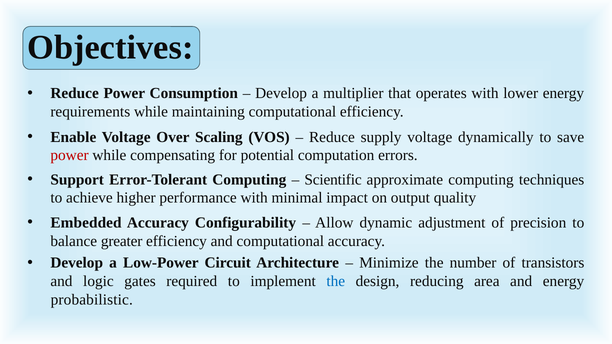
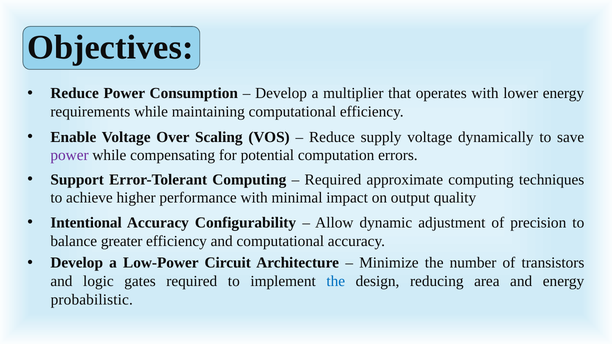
power at (70, 156) colour: red -> purple
Scientific at (333, 180): Scientific -> Required
Embedded: Embedded -> Intentional
